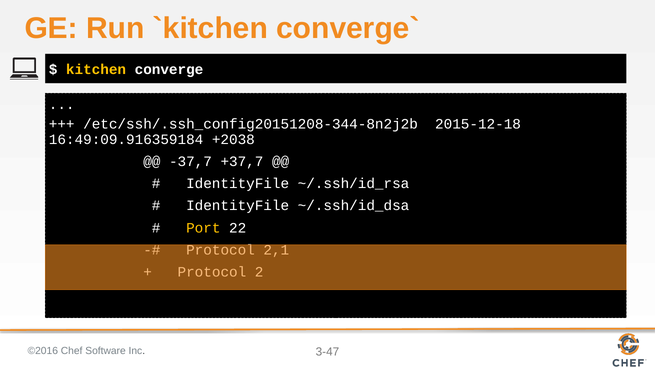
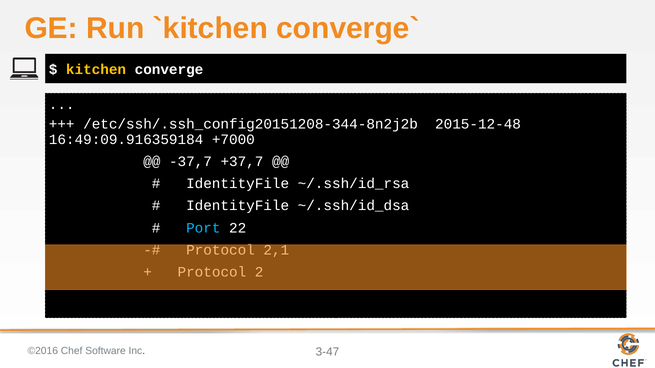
2015-12-18: 2015-12-18 -> 2015-12-48
+2038: +2038 -> +7000
Port colour: yellow -> light blue
